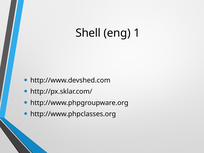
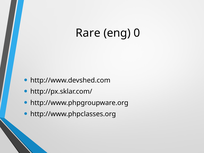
Shell: Shell -> Rare
1: 1 -> 0
